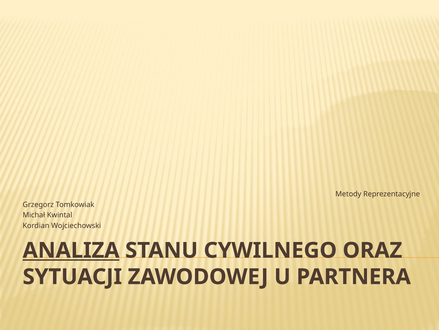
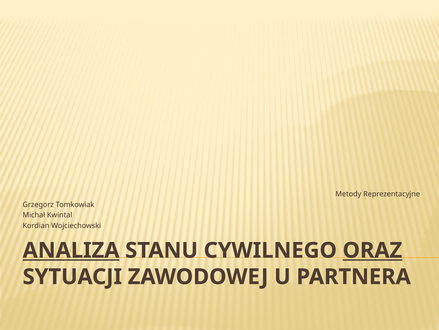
ORAZ underline: none -> present
